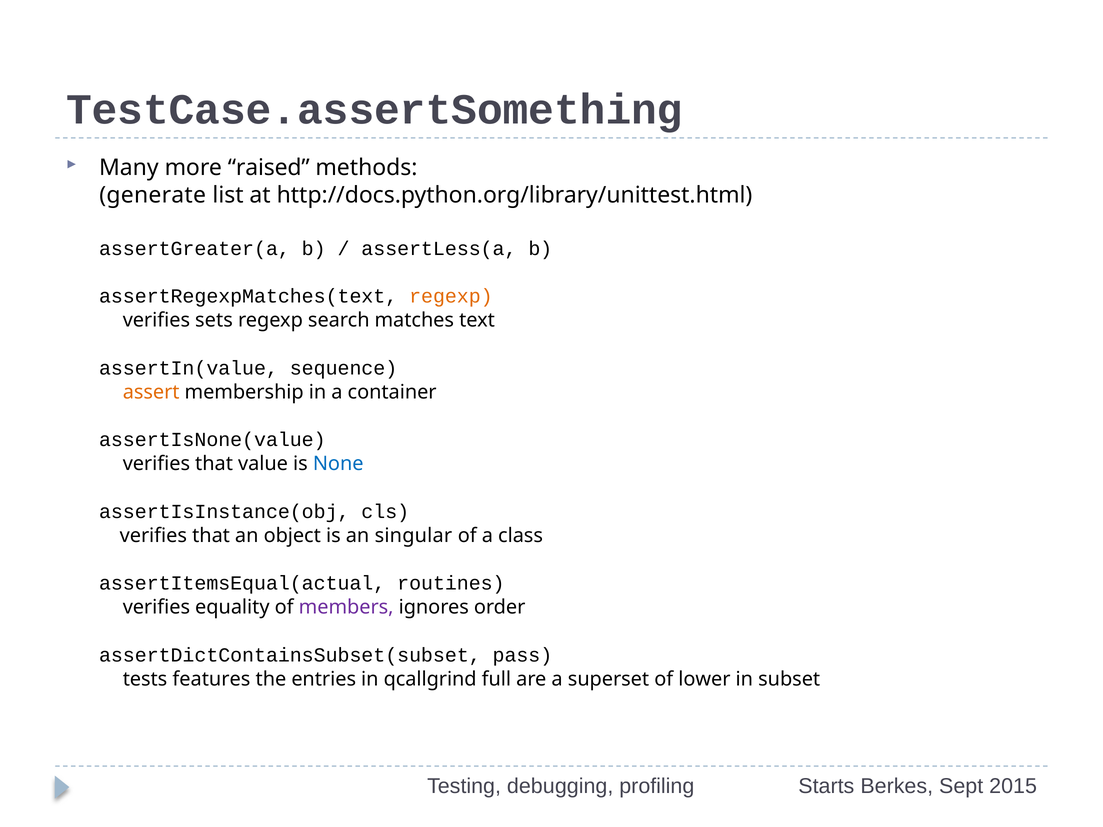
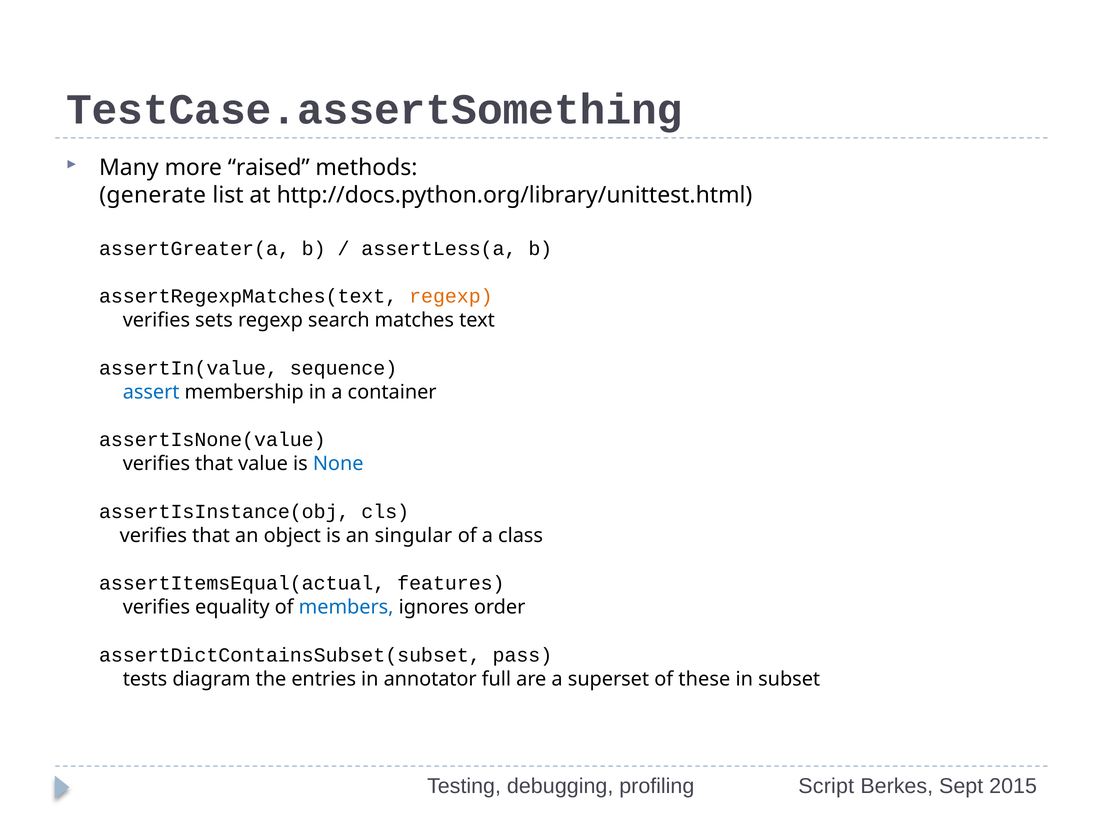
assert colour: orange -> blue
routines: routines -> features
members colour: purple -> blue
features: features -> diagram
qcallgrind: qcallgrind -> annotator
lower: lower -> these
Starts: Starts -> Script
